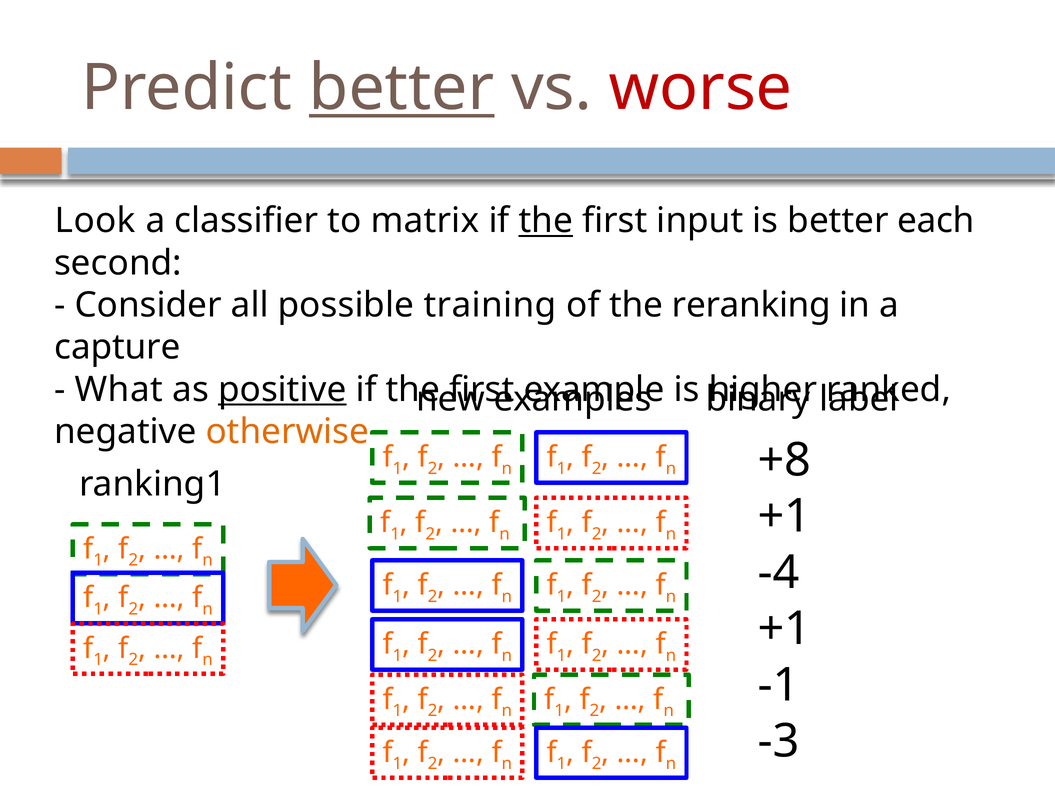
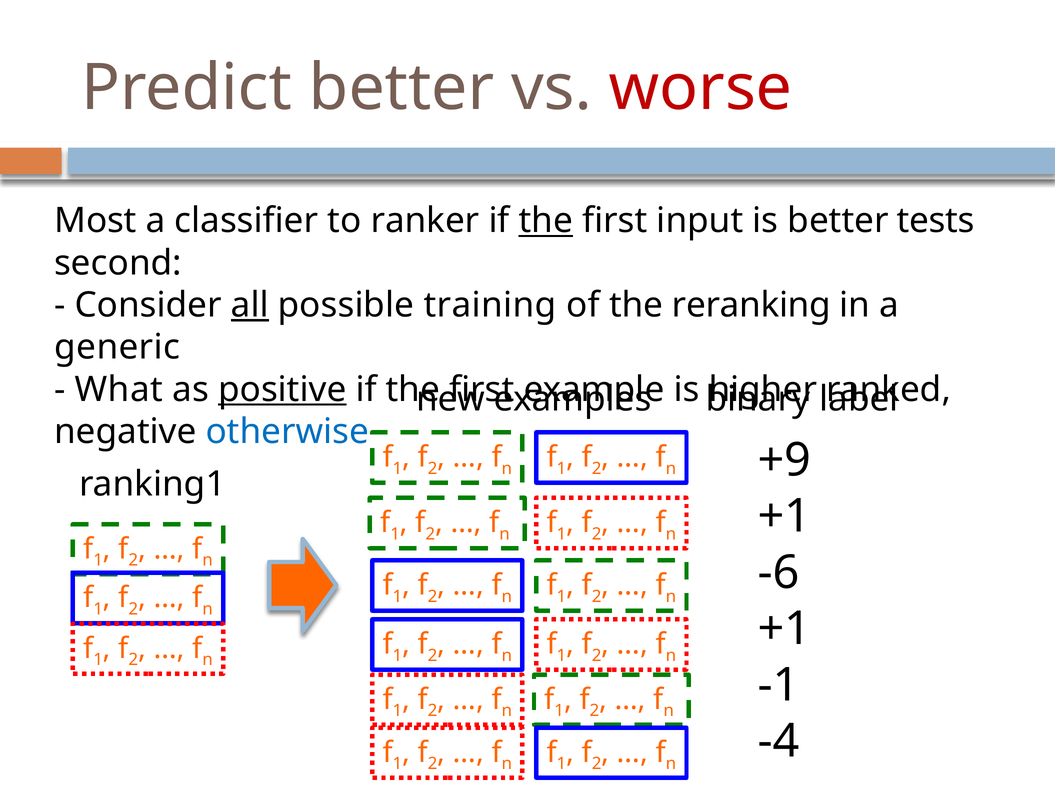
better at (402, 88) underline: present -> none
Look: Look -> Most
matrix: matrix -> ranker
each: each -> tests
all underline: none -> present
capture: capture -> generic
otherwise colour: orange -> blue
+8: +8 -> +9
-4: -4 -> -6
-3: -3 -> -4
